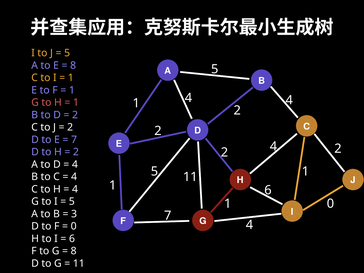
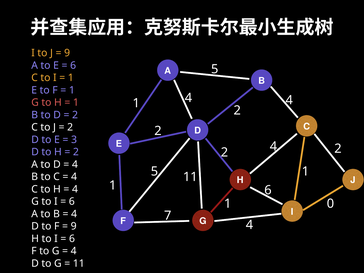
5 at (67, 53): 5 -> 9
8 at (73, 65): 8 -> 6
7 at (74, 140): 7 -> 3
5 at (72, 202): 5 -> 6
3 at (74, 214): 3 -> 4
0 at (74, 226): 0 -> 9
8 at (74, 251): 8 -> 4
